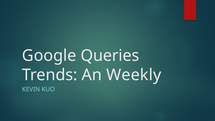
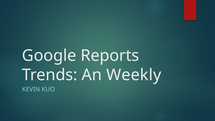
Queries: Queries -> Reports
